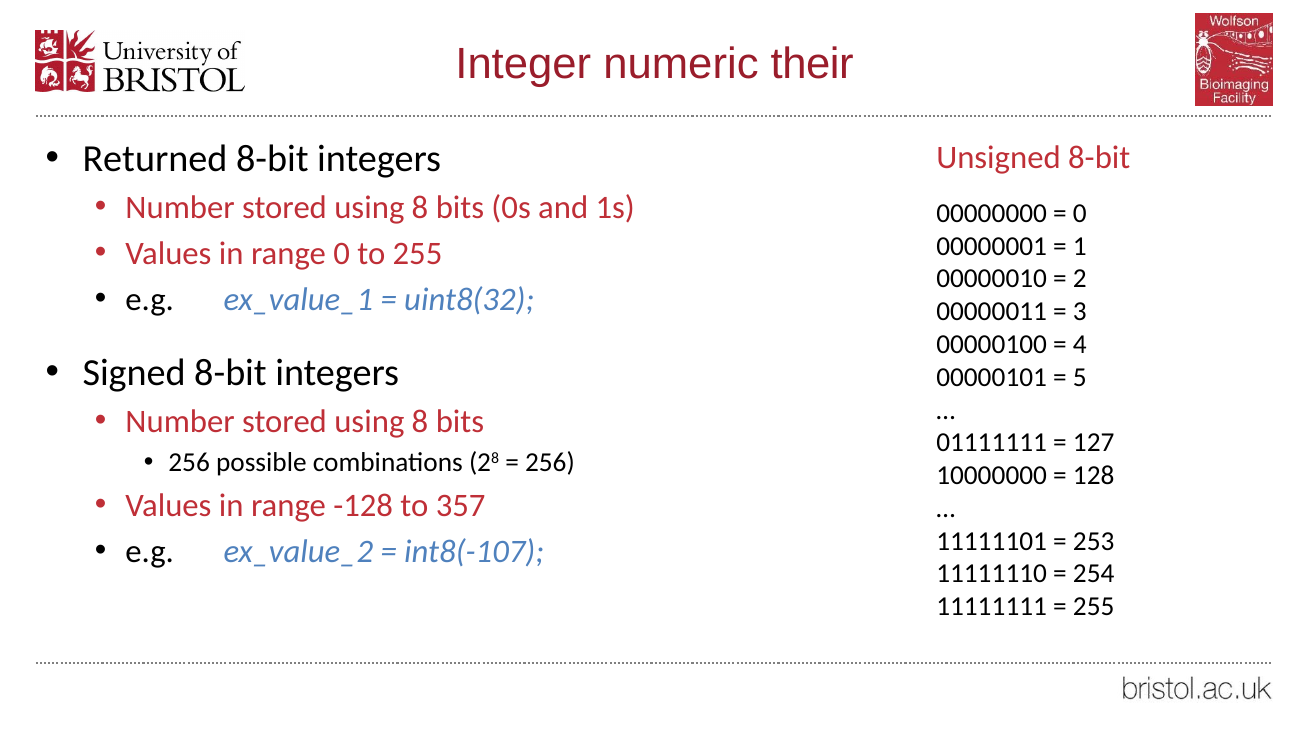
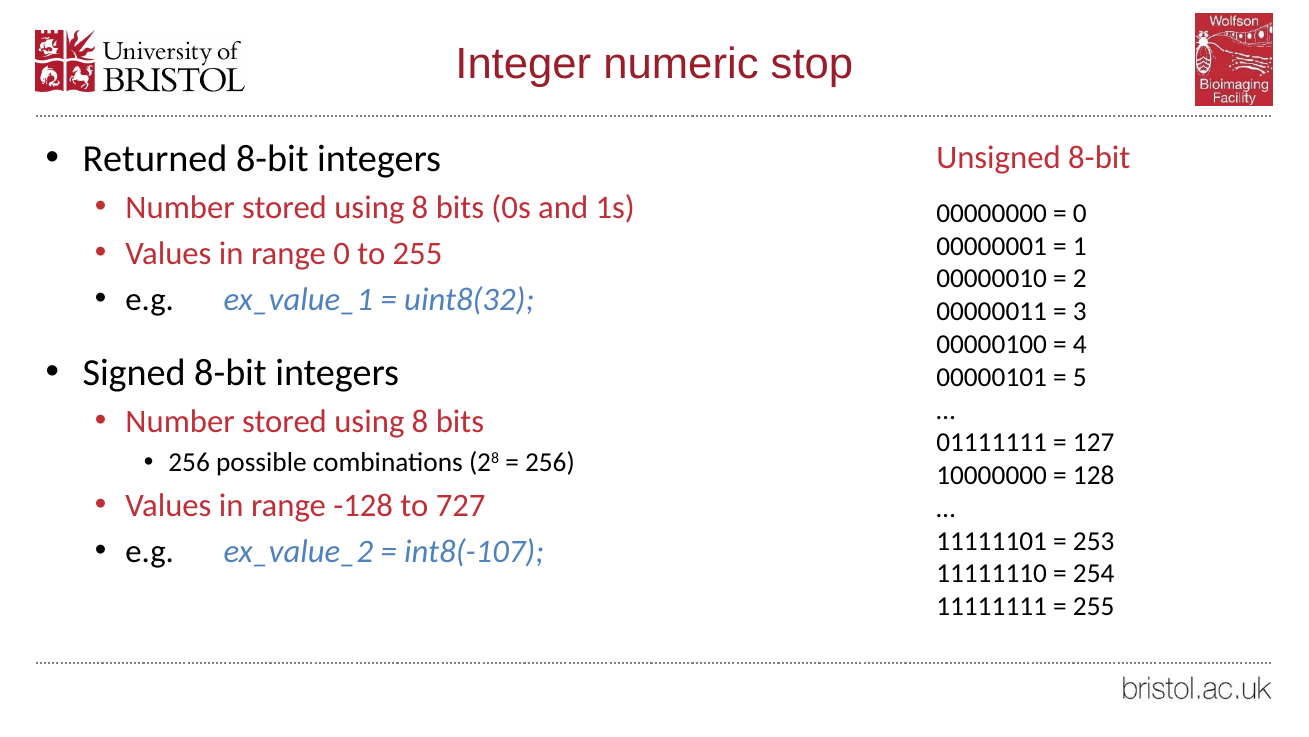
their: their -> stop
357: 357 -> 727
